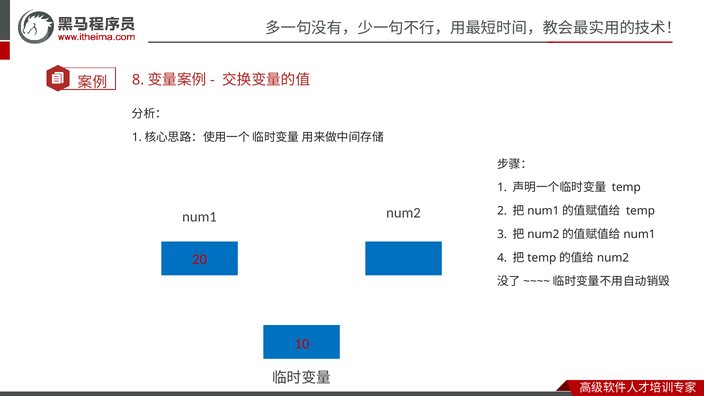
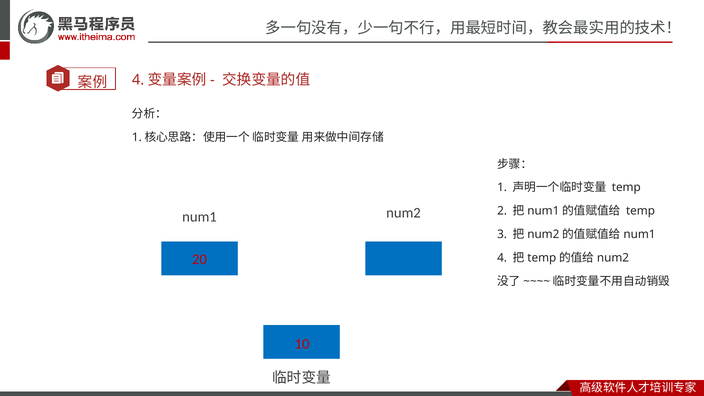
8 at (138, 80): 8 -> 4
